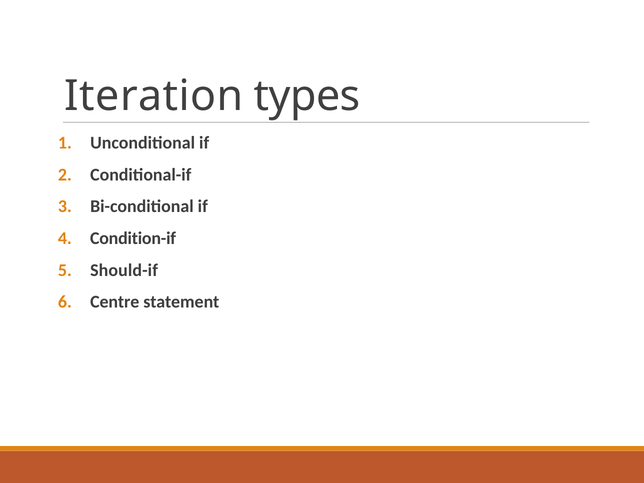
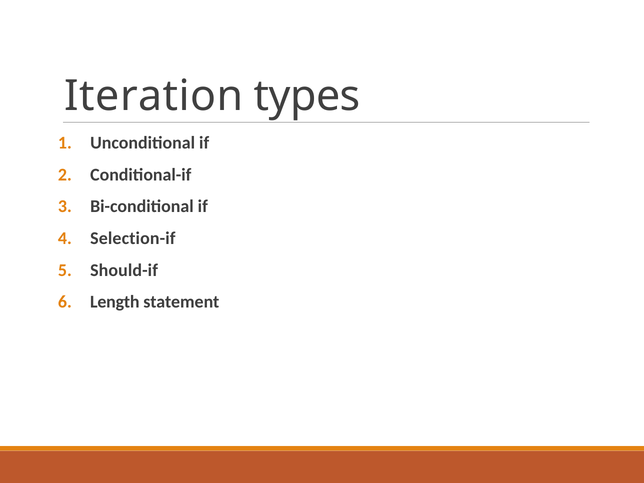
Condition-if: Condition-if -> Selection-if
Centre: Centre -> Length
